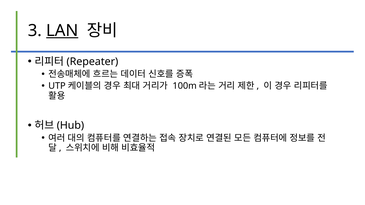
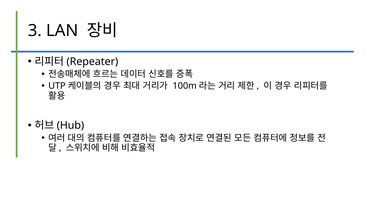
LAN underline: present -> none
